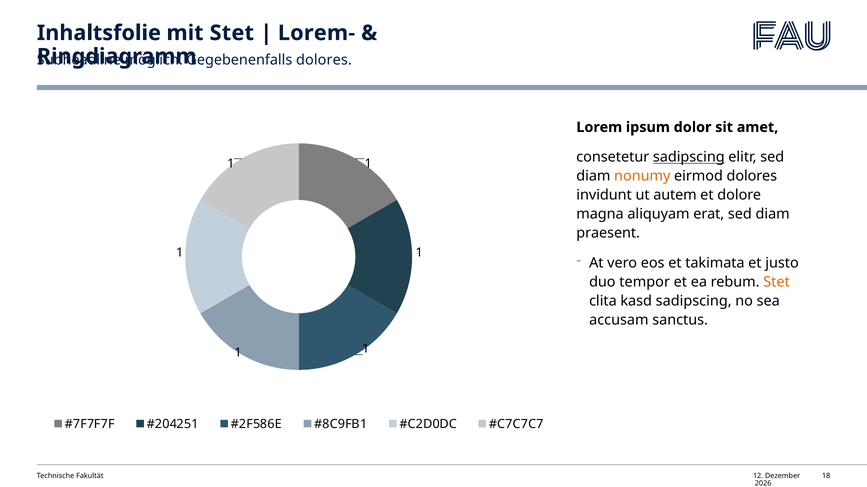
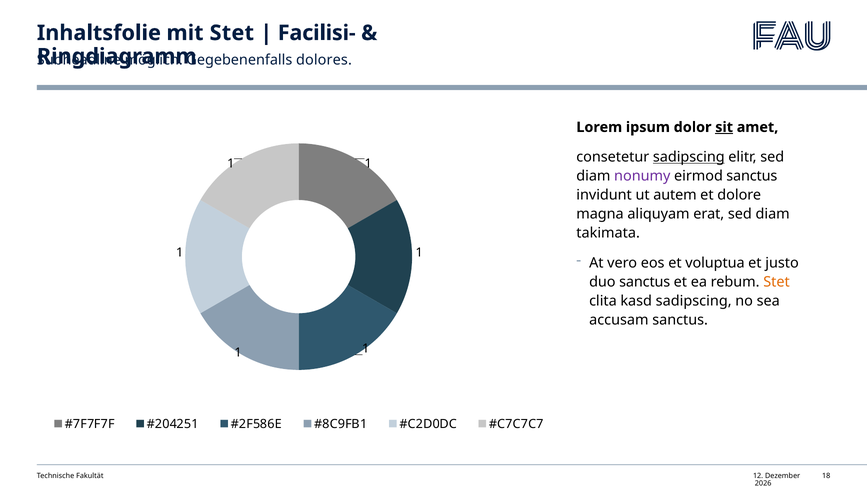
Lorem-: Lorem- -> Facilisi-
sit underline: none -> present
nonumy colour: orange -> purple
eirmod dolores: dolores -> sanctus
praesent: praesent -> takimata
takimata: takimata -> voluptua
duo tempor: tempor -> sanctus
